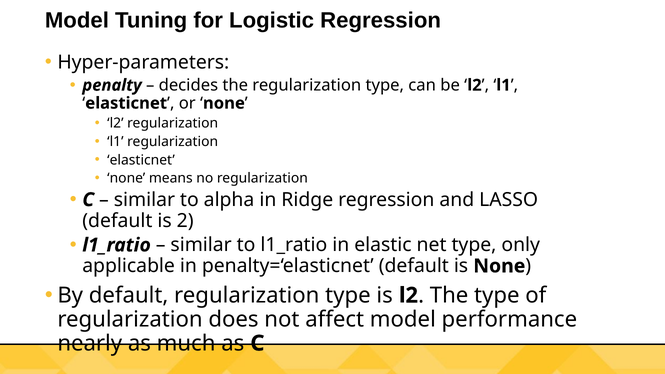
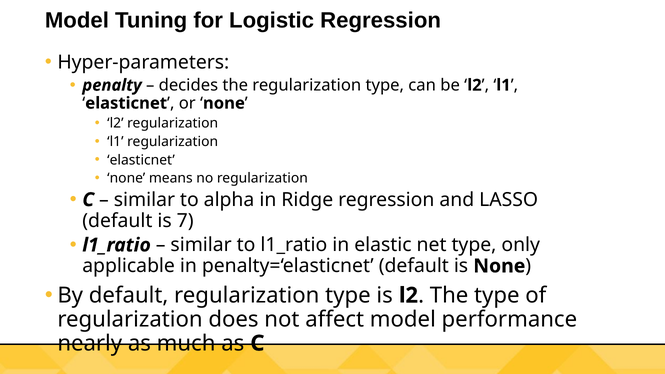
2: 2 -> 7
